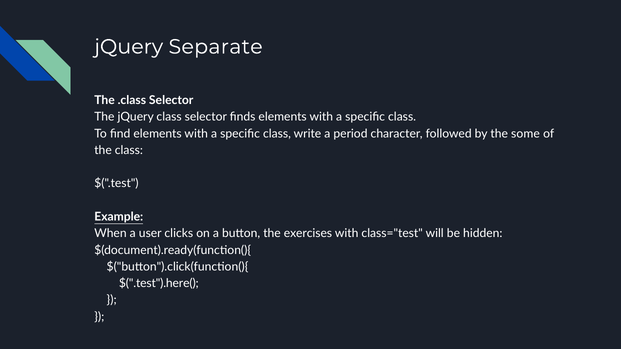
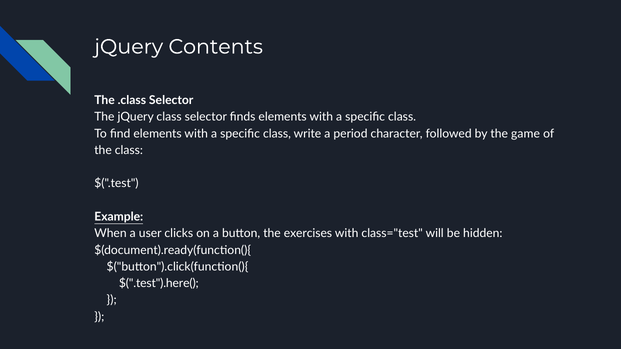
Separate: Separate -> Contents
some: some -> game
